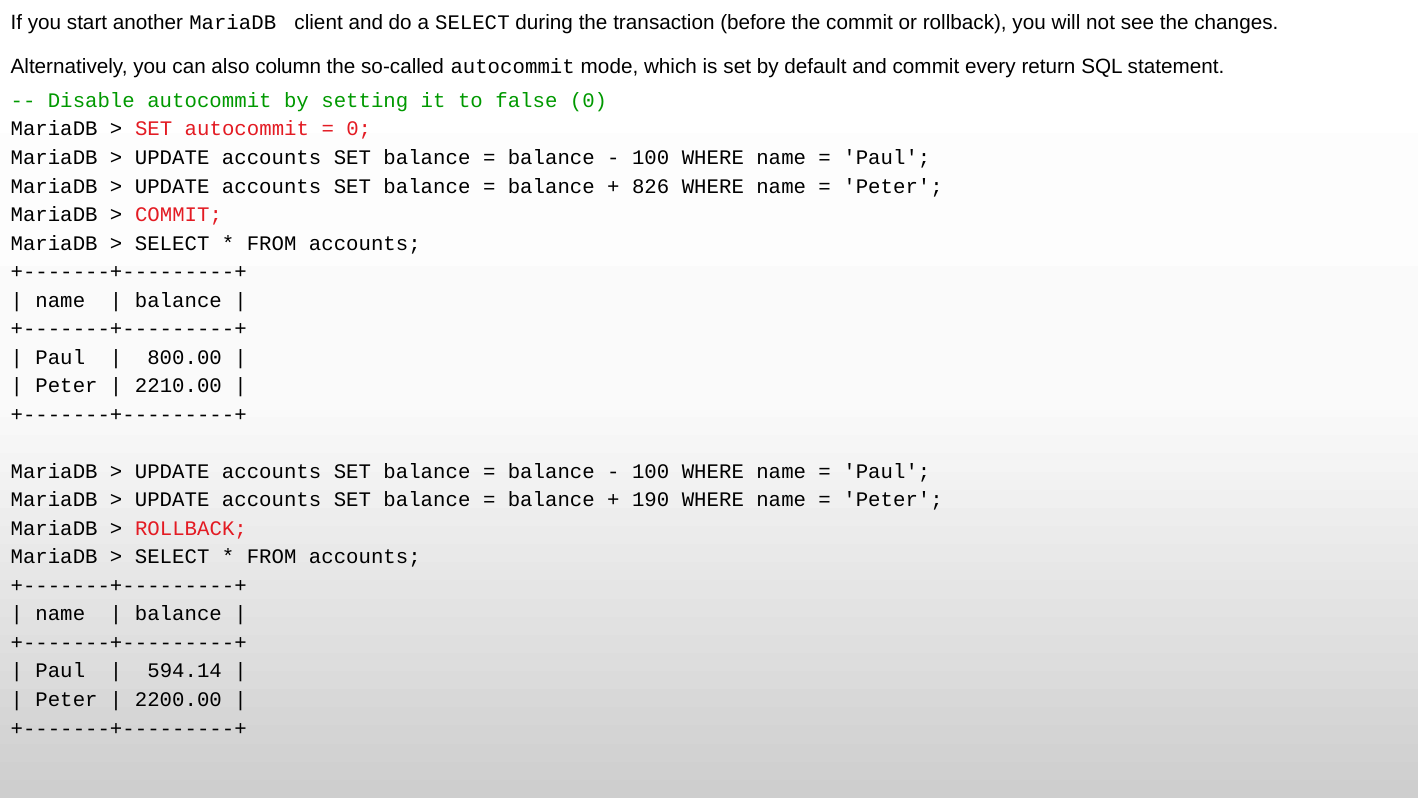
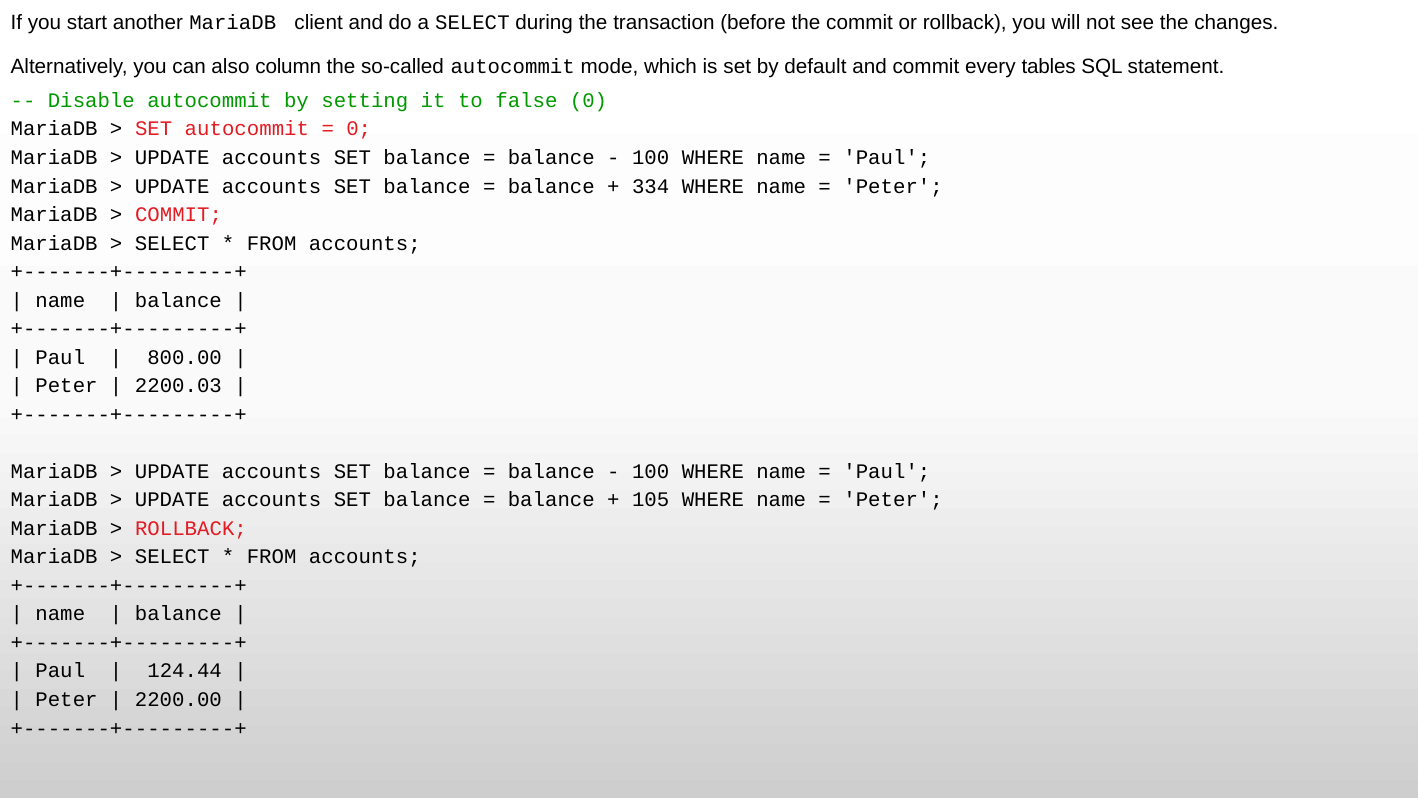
return: return -> tables
826: 826 -> 334
2210.00: 2210.00 -> 2200.03
190: 190 -> 105
594.14: 594.14 -> 124.44
